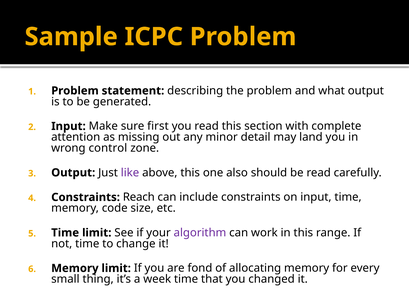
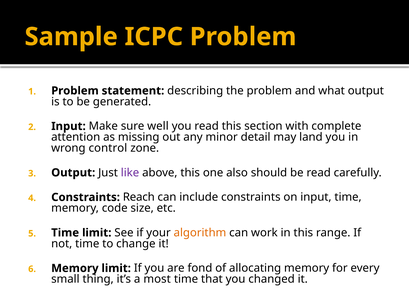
first: first -> well
algorithm colour: purple -> orange
week: week -> most
